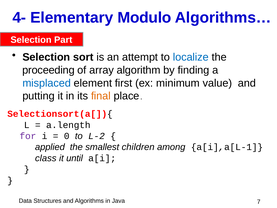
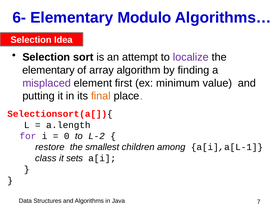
4-: 4- -> 6-
Part: Part -> Idea
localize colour: blue -> purple
proceeding at (48, 70): proceeding -> elementary
misplaced colour: blue -> purple
applied: applied -> restore
until: until -> sets
